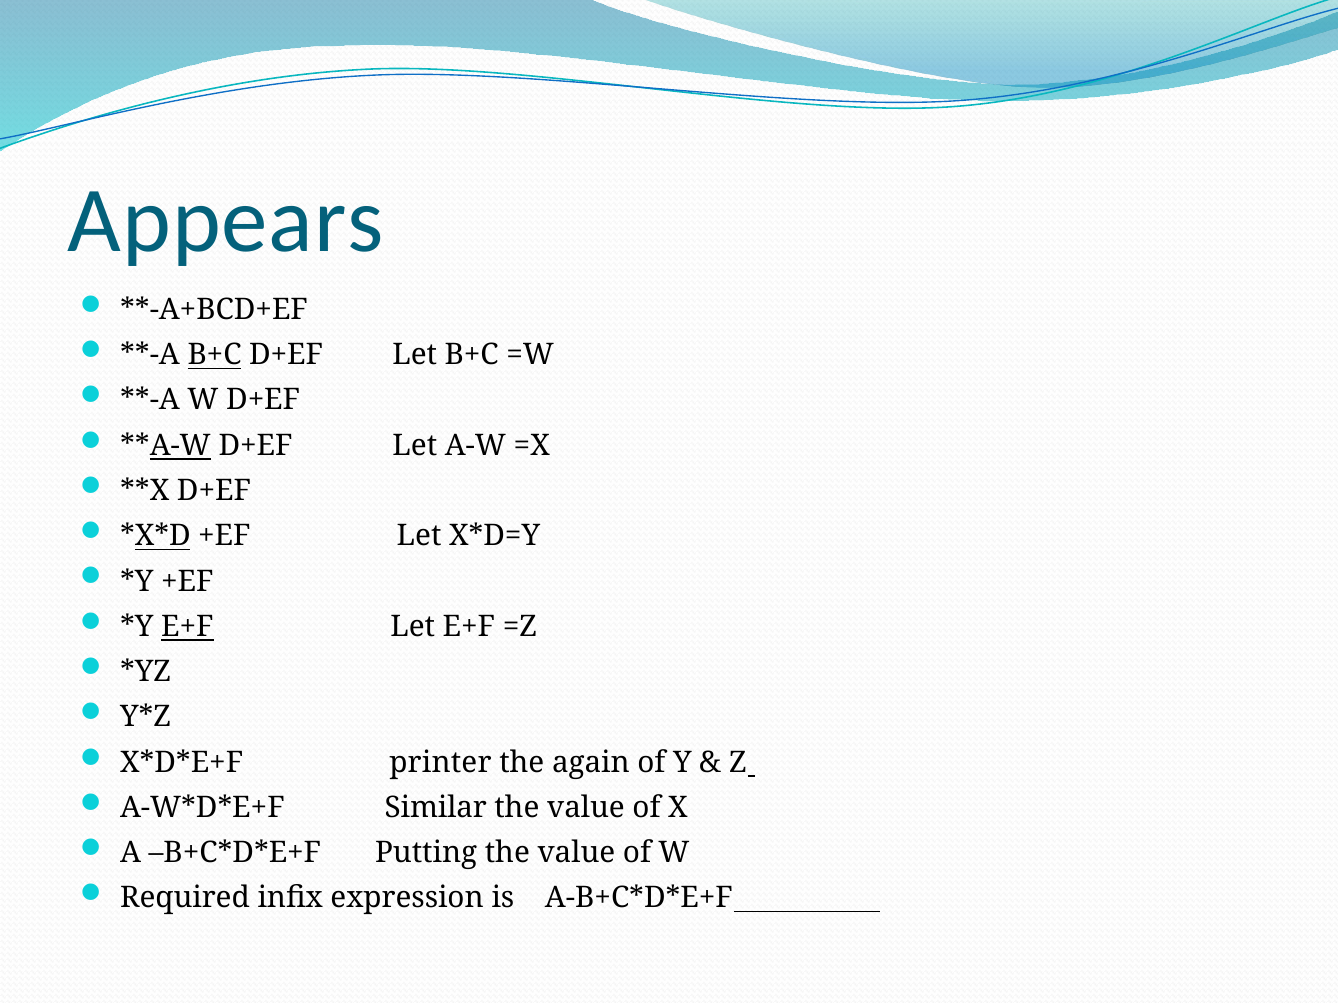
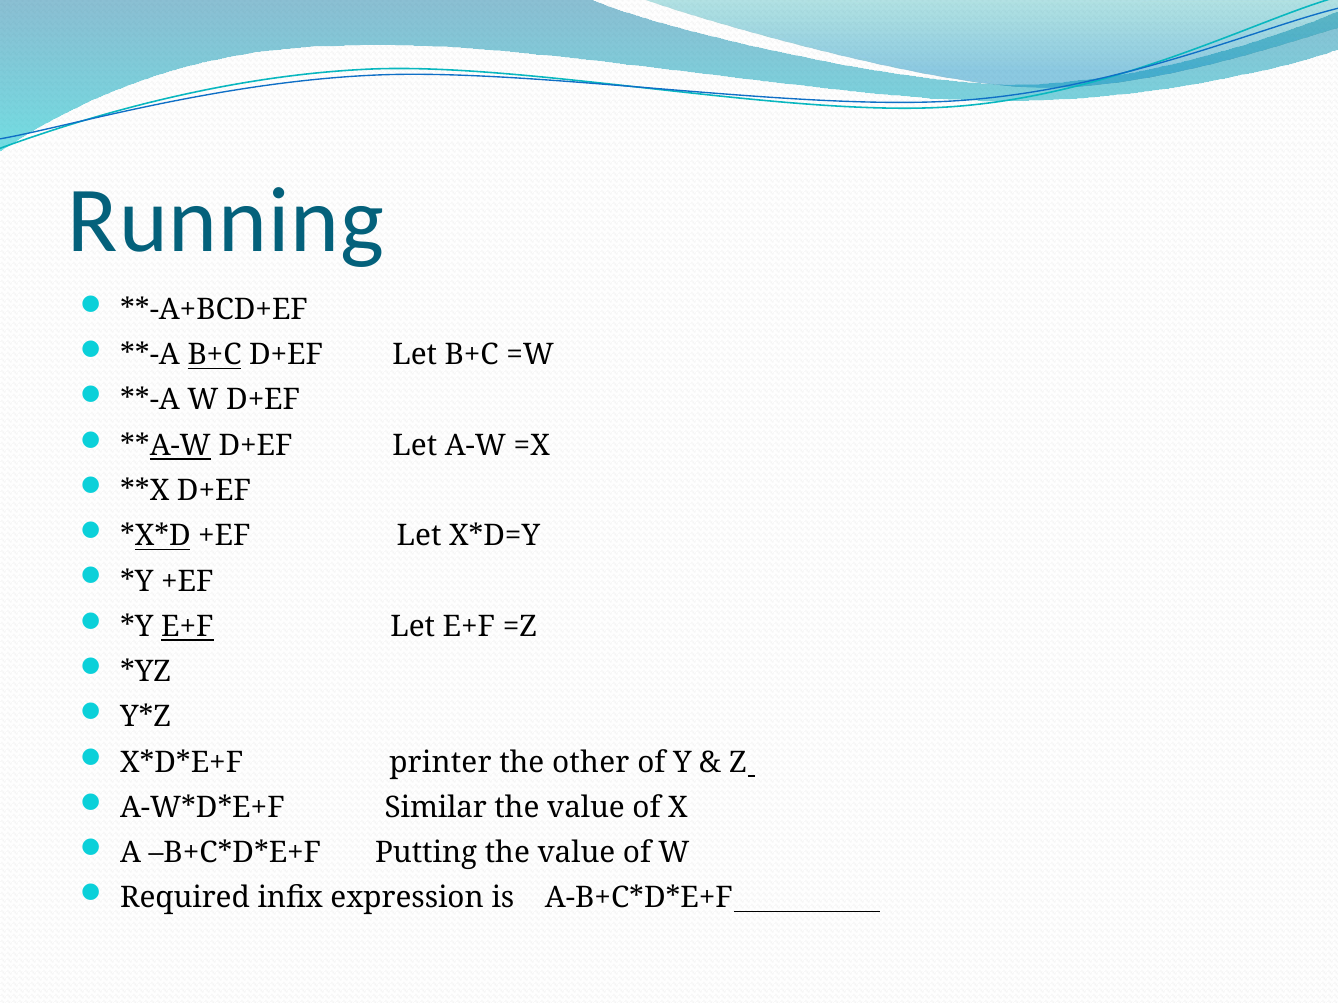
Appears: Appears -> Running
again: again -> other
